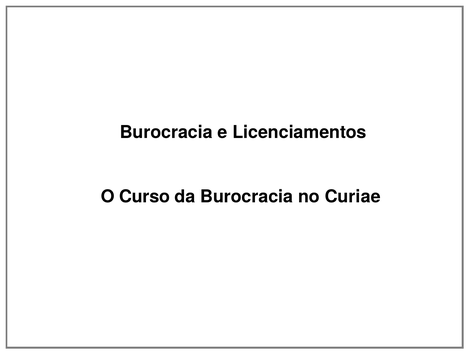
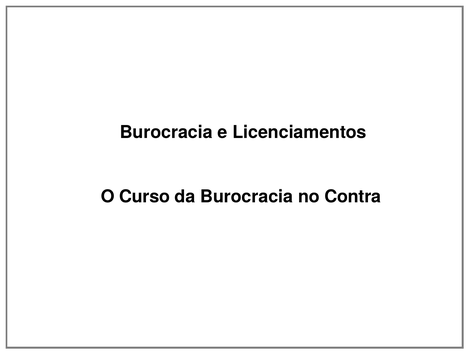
Curiae: Curiae -> Contra
